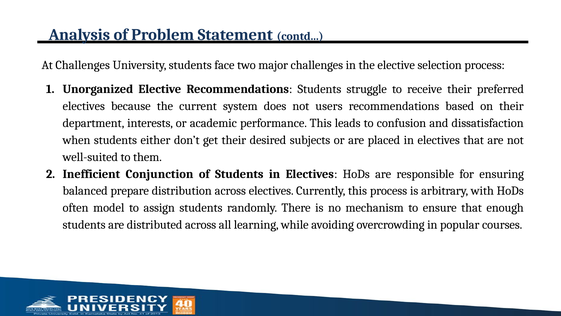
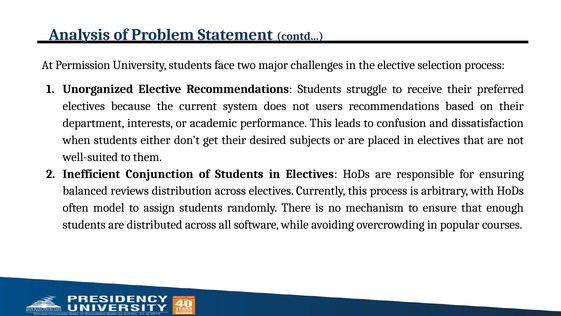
At Challenges: Challenges -> Permission
prepare: prepare -> reviews
learning: learning -> software
